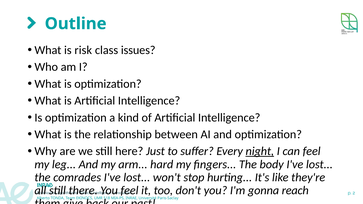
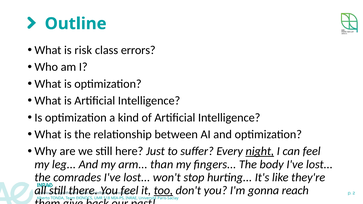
issues: issues -> errors
hard: hard -> than
too underline: none -> present
